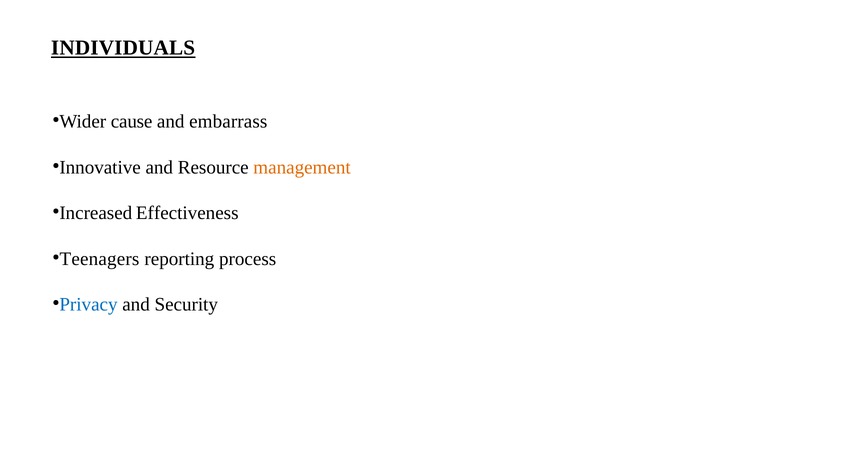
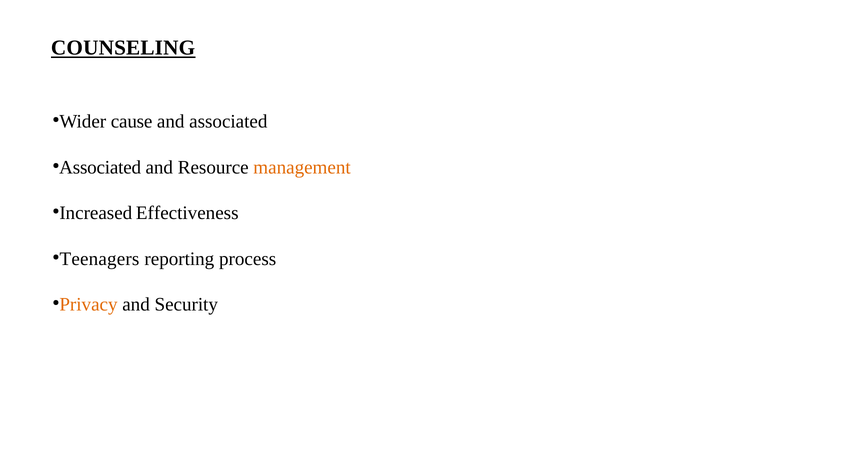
INDIVIDUALS: INDIVIDUALS -> COUNSELING
and embarrass: embarrass -> associated
Innovative at (100, 167): Innovative -> Associated
Privacy colour: blue -> orange
